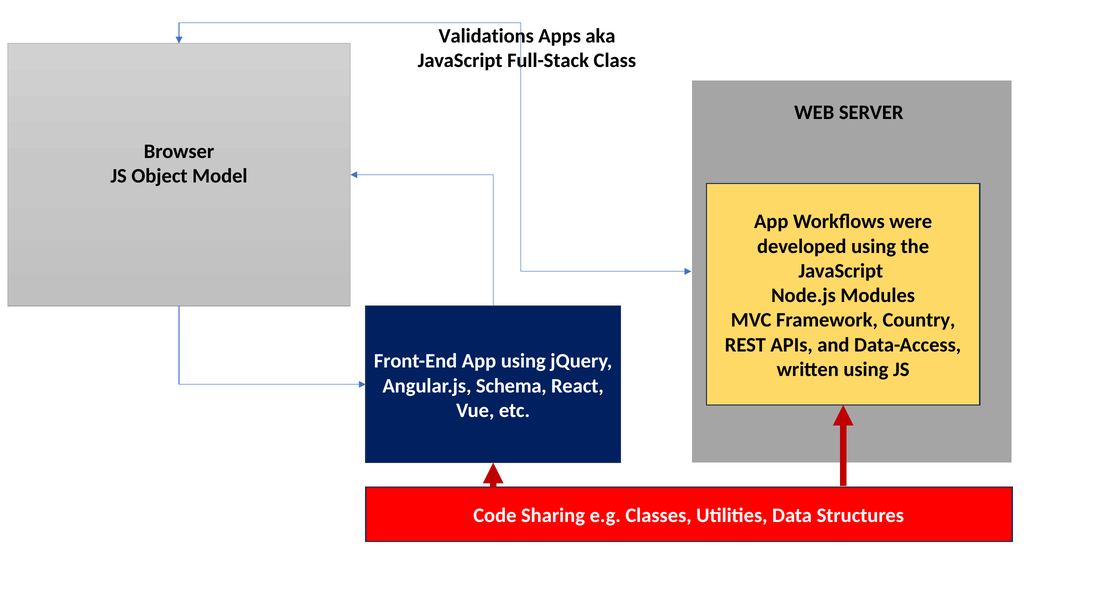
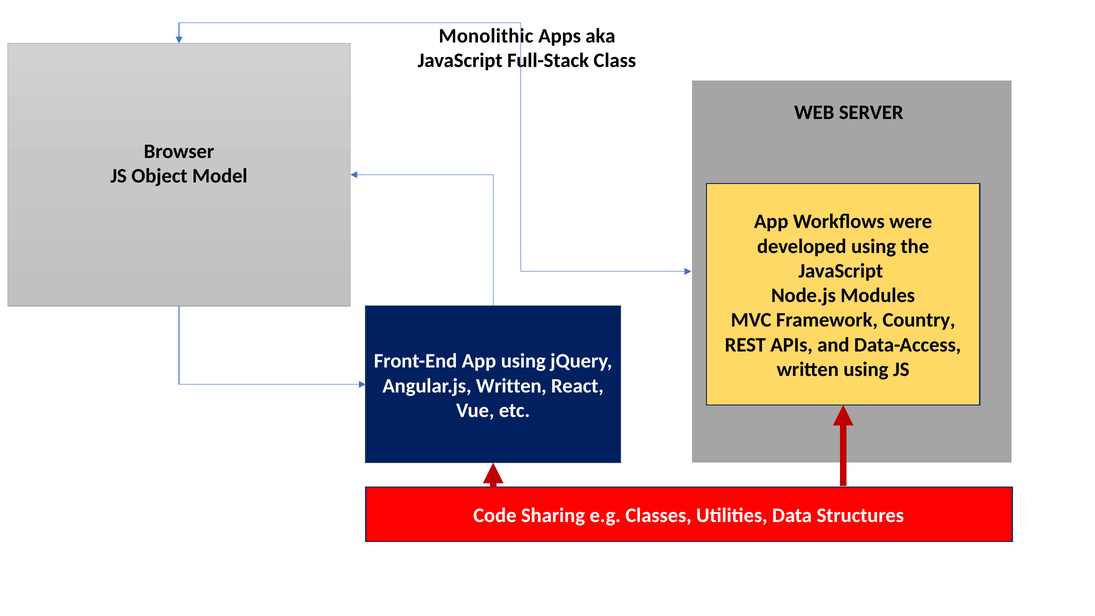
Validations: Validations -> Monolithic
Angular.js Schema: Schema -> Written
